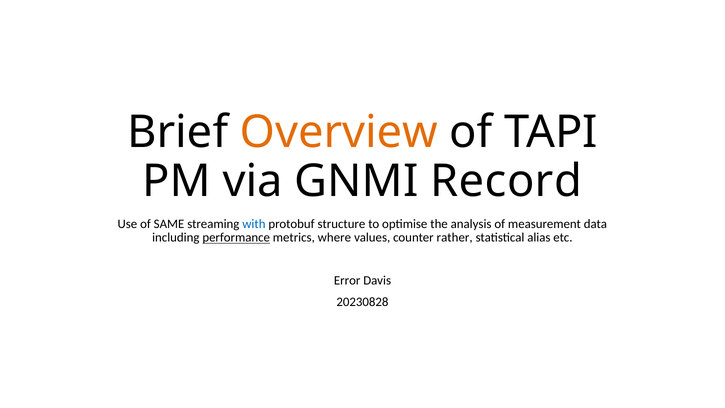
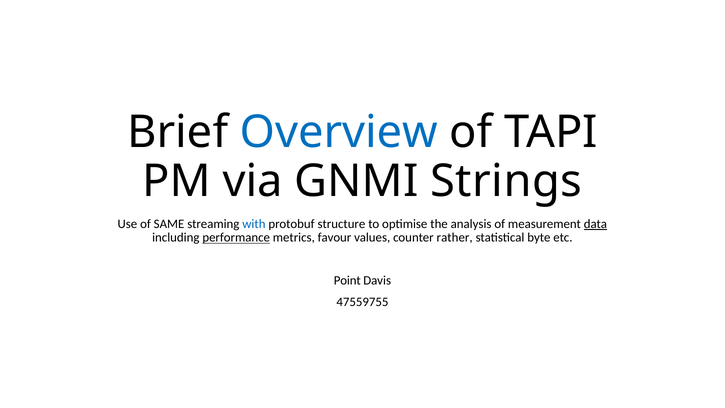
Overview colour: orange -> blue
Record: Record -> Strings
data underline: none -> present
where: where -> favour
alias: alias -> byte
Error: Error -> Point
20230828: 20230828 -> 47559755
